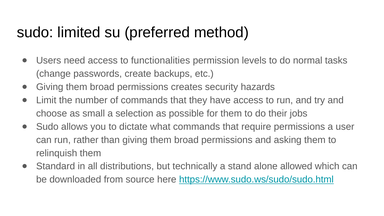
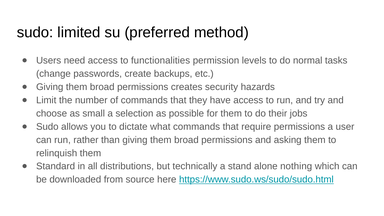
allowed: allowed -> nothing
